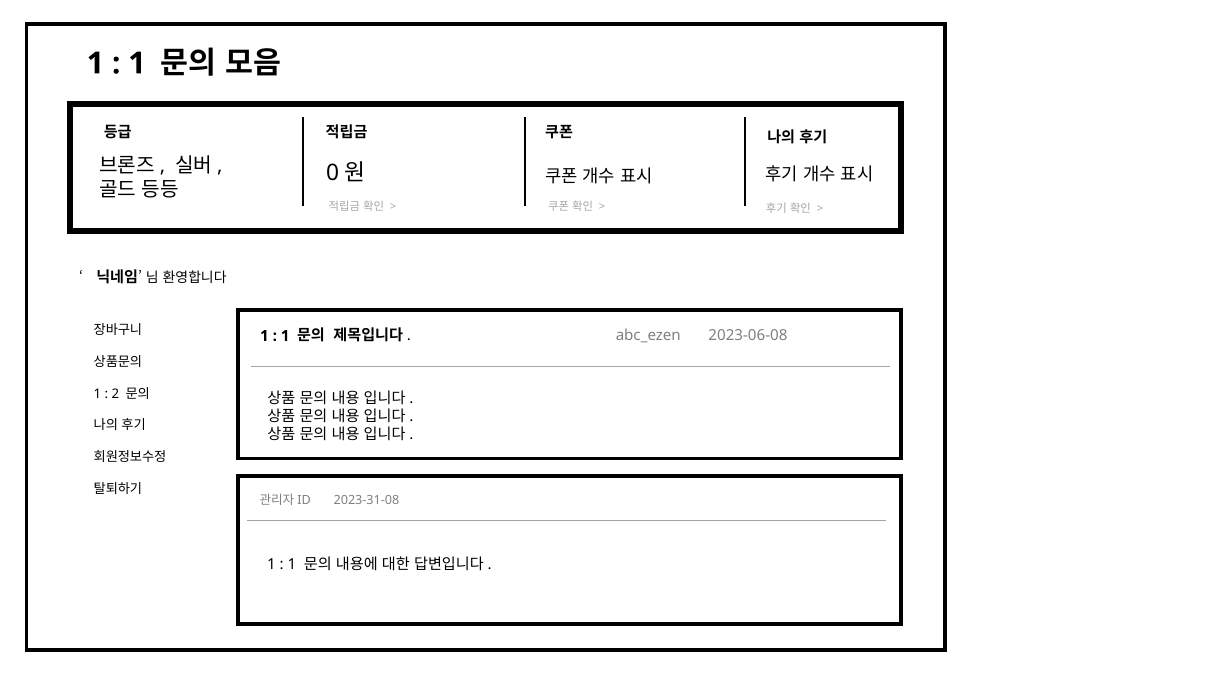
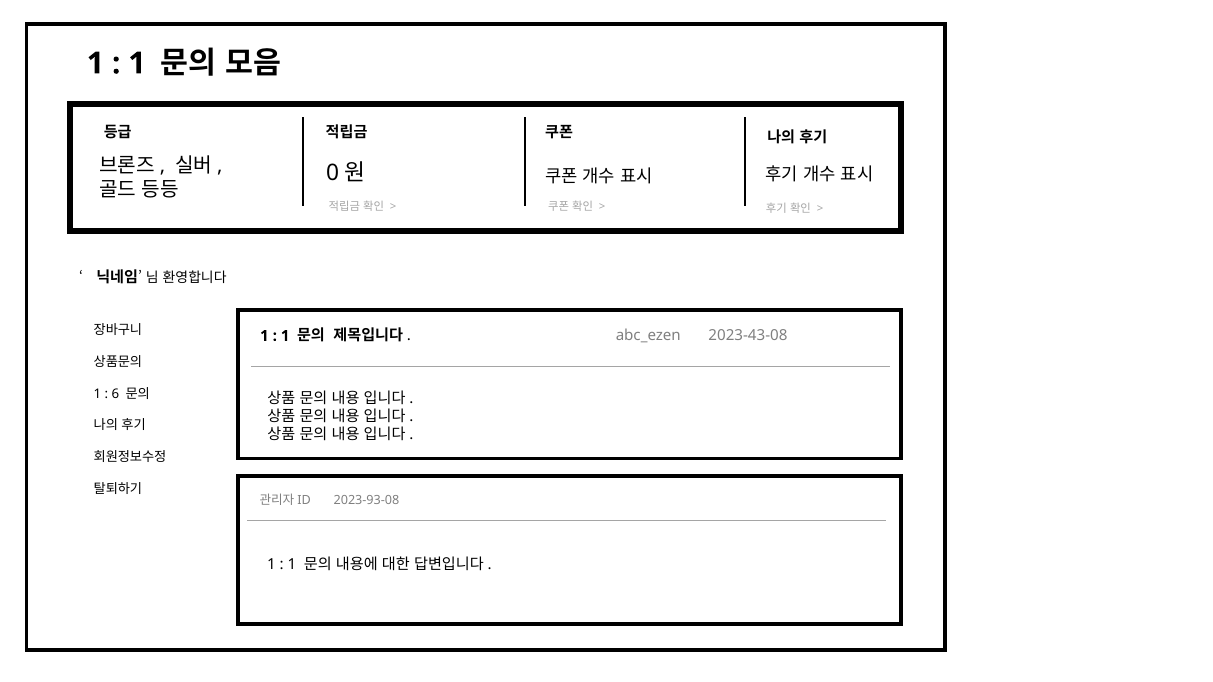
2023-06-08: 2023-06-08 -> 2023-43-08
2: 2 -> 6
2023-31-08: 2023-31-08 -> 2023-93-08
